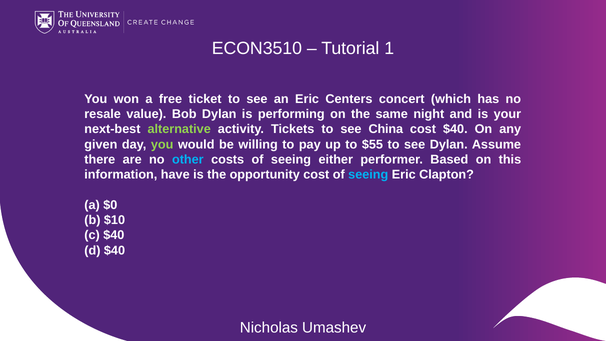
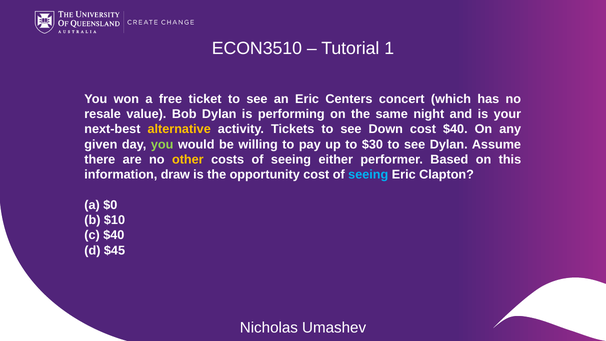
alternative colour: light green -> yellow
China: China -> Down
$55: $55 -> $30
other colour: light blue -> yellow
have: have -> draw
d $40: $40 -> $45
